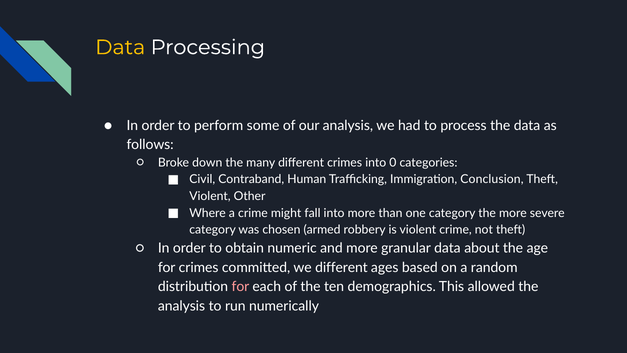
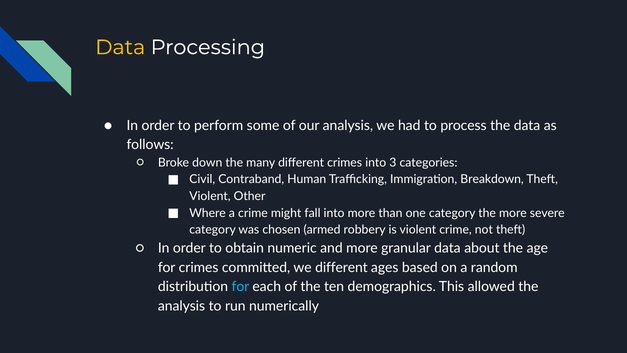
0: 0 -> 3
Conclusion: Conclusion -> Breakdown
for at (240, 286) colour: pink -> light blue
